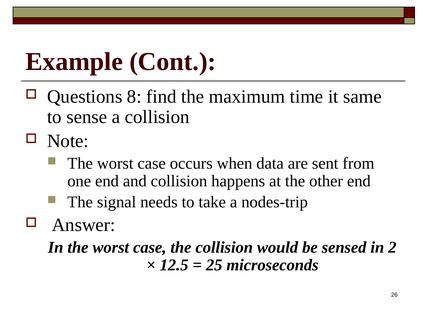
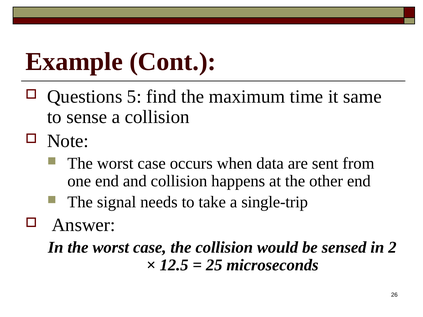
8: 8 -> 5
nodes-trip: nodes-trip -> single-trip
